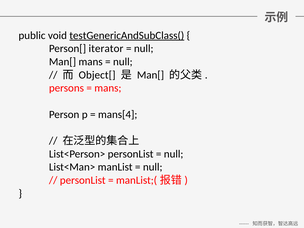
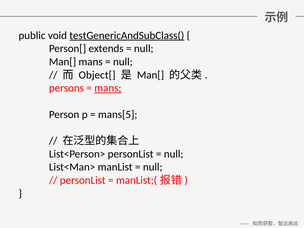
iterator: iterator -> extends
mans at (108, 88) underline: none -> present
mans[4: mans[4 -> mans[5
